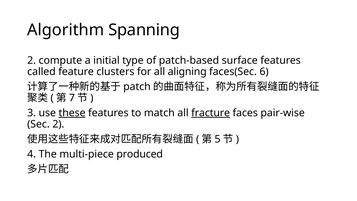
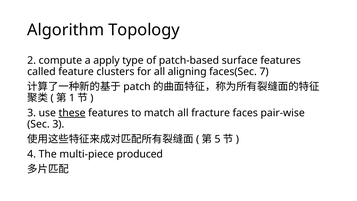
Spanning: Spanning -> Topology
initial: initial -> apply
6: 6 -> 7
7: 7 -> 1
fracture underline: present -> none
Sec 2: 2 -> 3
